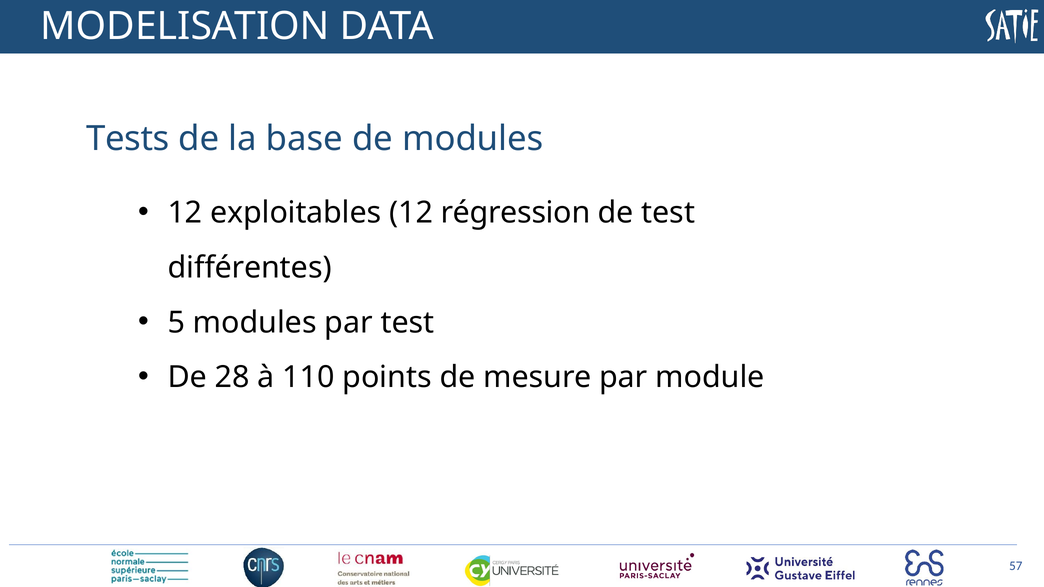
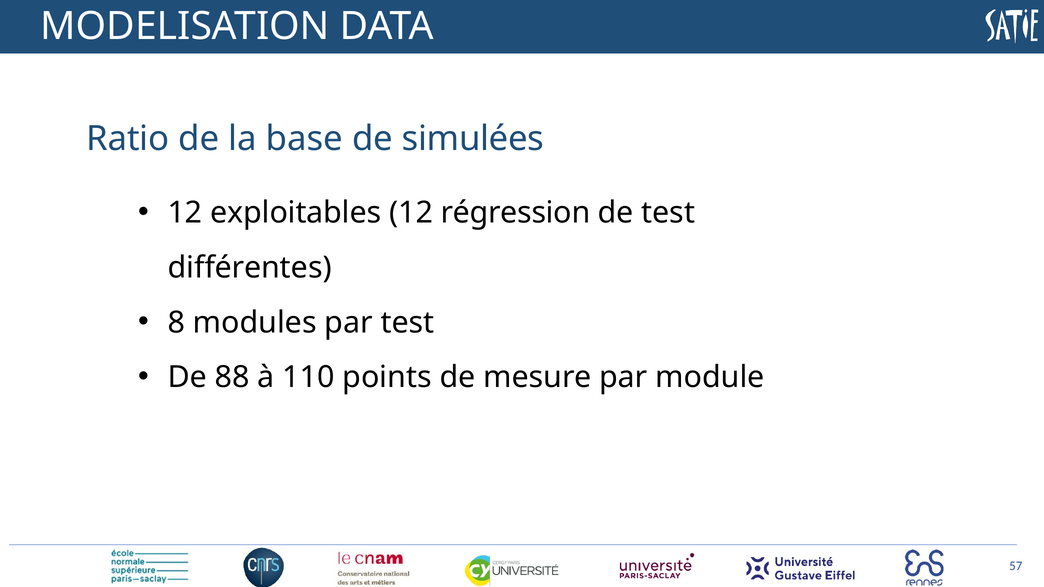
Tests: Tests -> Ratio
de modules: modules -> simulées
5: 5 -> 8
28: 28 -> 88
